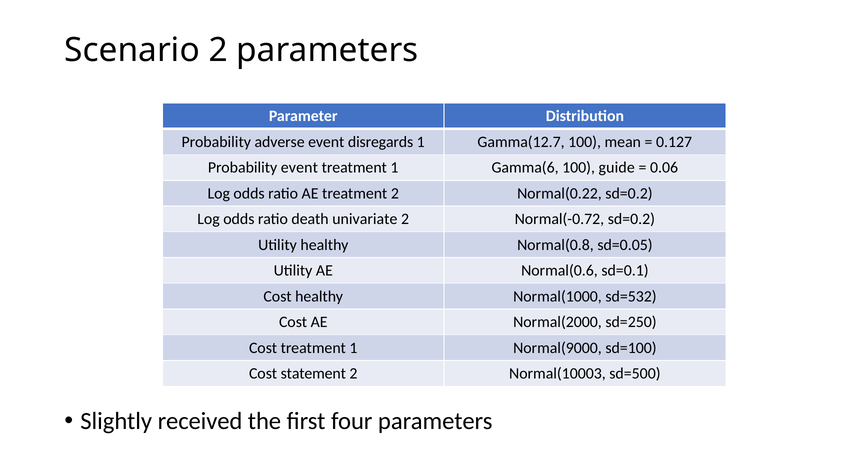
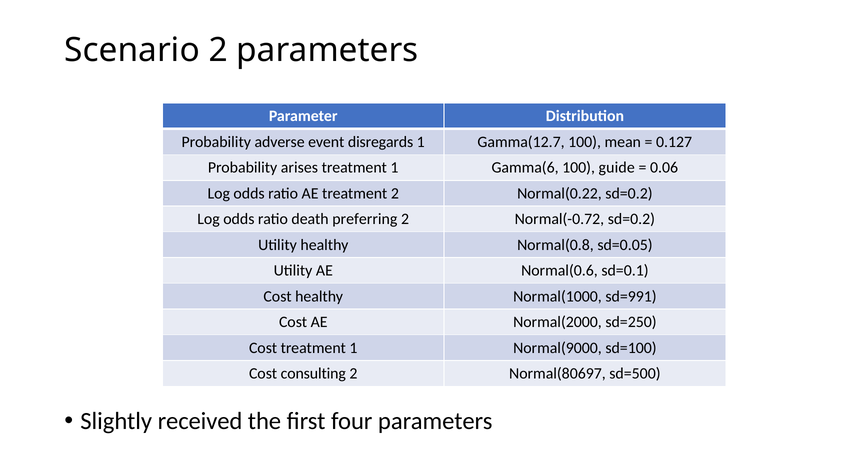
Probability event: event -> arises
univariate: univariate -> preferring
sd=532: sd=532 -> sd=991
statement: statement -> consulting
Normal(10003: Normal(10003 -> Normal(80697
